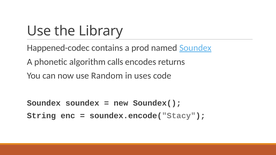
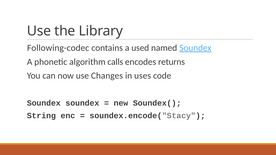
Happened-codec: Happened-codec -> Following-codec
prod: prod -> used
Random: Random -> Changes
